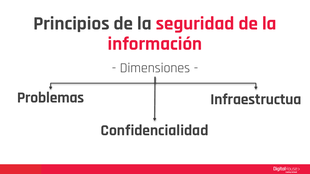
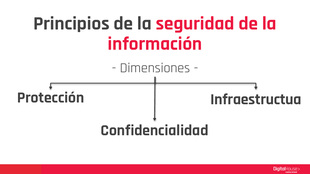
Problemas: Problemas -> Protección
